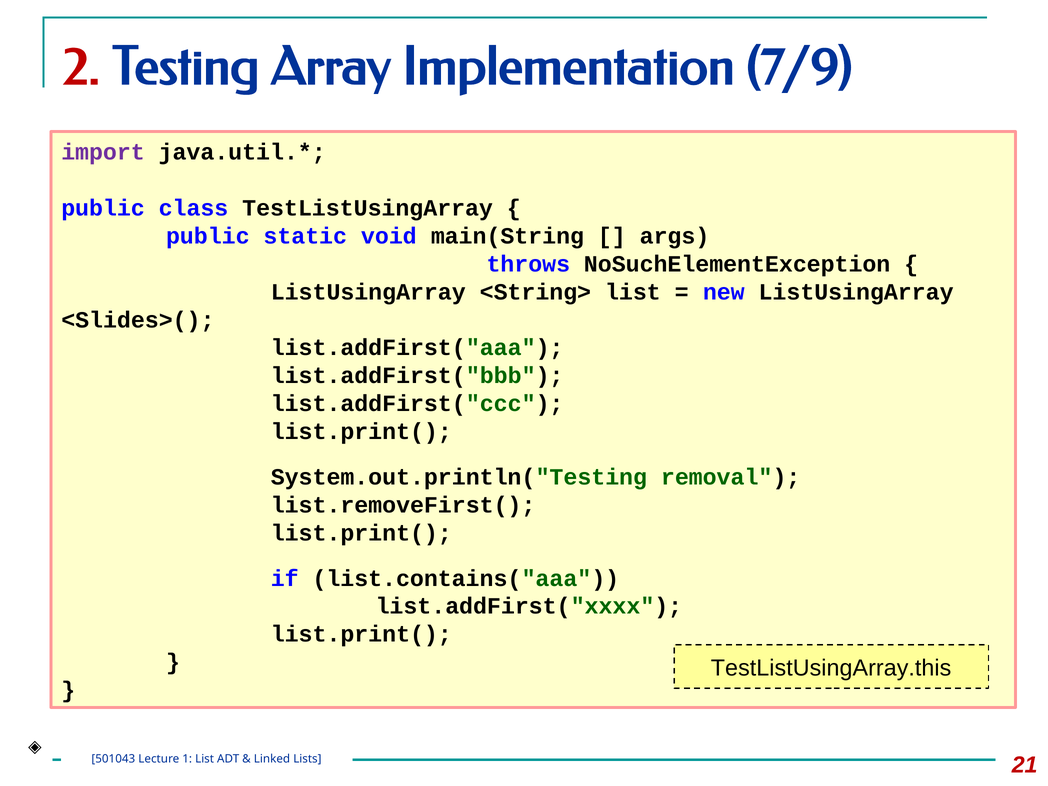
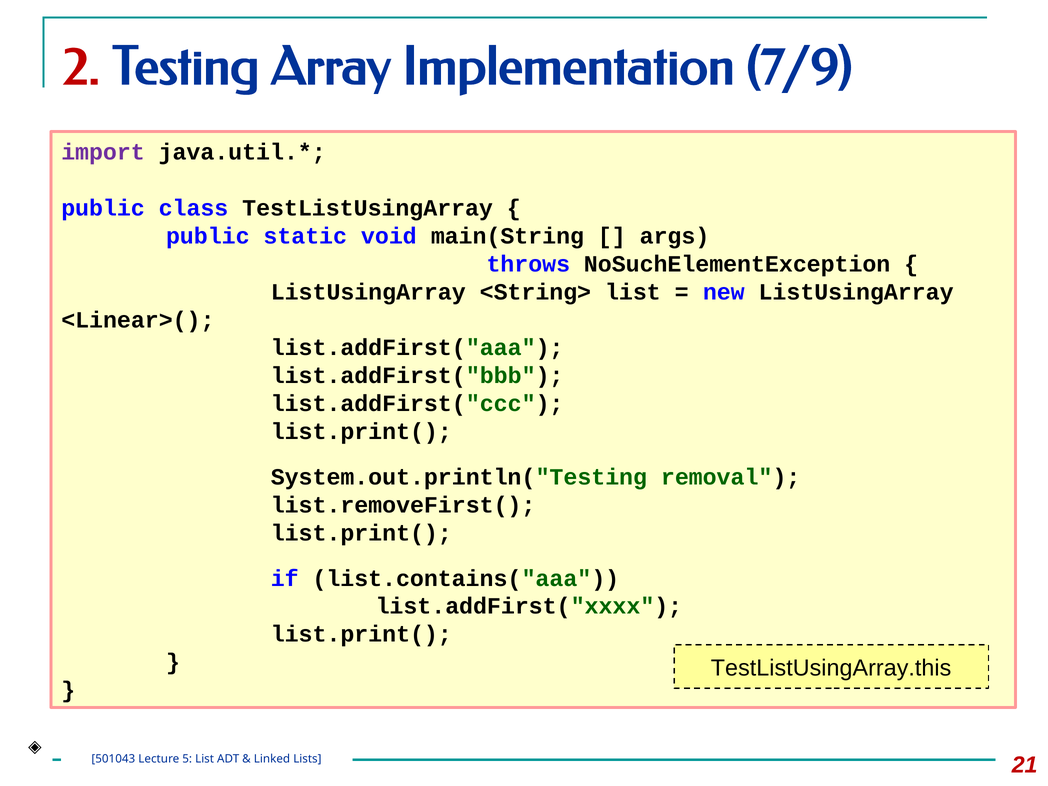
<Slides>(: <Slides>( -> <Linear>(
1: 1 -> 5
